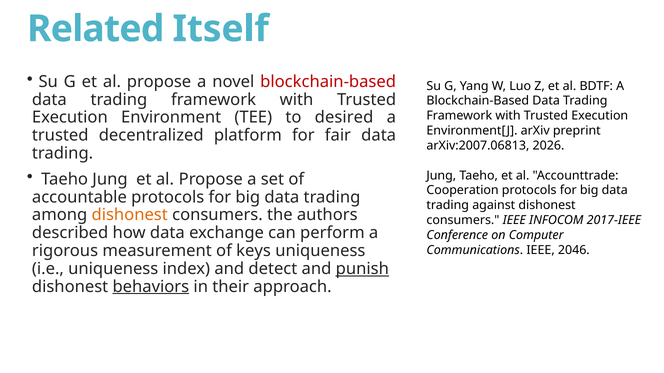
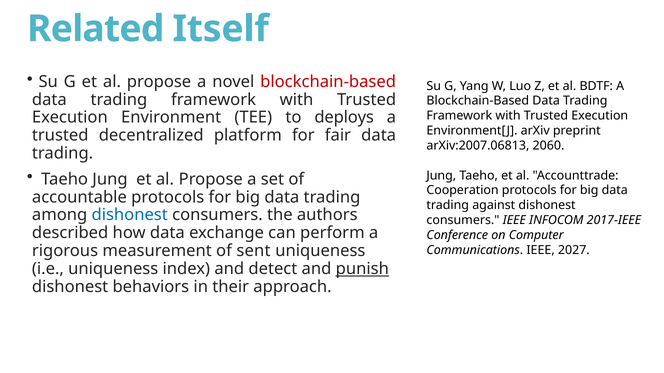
desired: desired -> deploys
2026: 2026 -> 2060
dishonest at (130, 215) colour: orange -> blue
keys: keys -> sent
2046: 2046 -> 2027
behaviors underline: present -> none
